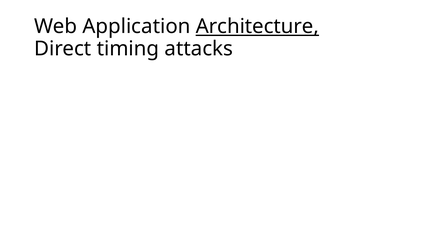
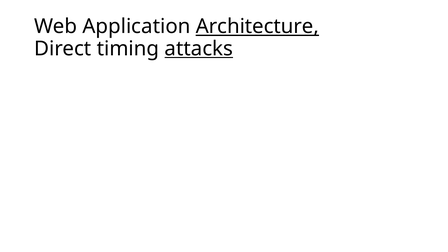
attacks underline: none -> present
